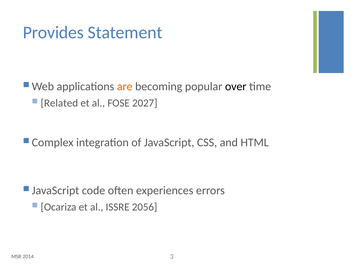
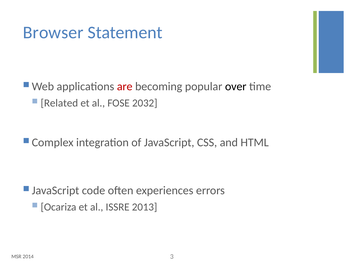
Provides: Provides -> Browser
are colour: orange -> red
2027: 2027 -> 2032
2056: 2056 -> 2013
